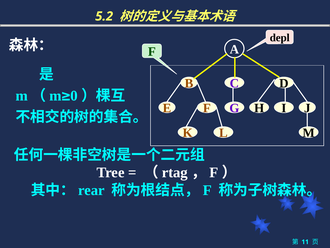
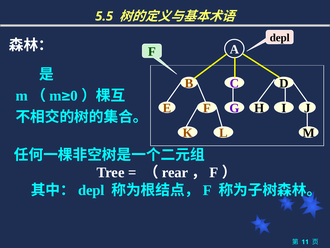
5.2: 5.2 -> 5.5
rtag: rtag -> rear
rear at (91, 190): rear -> depl
